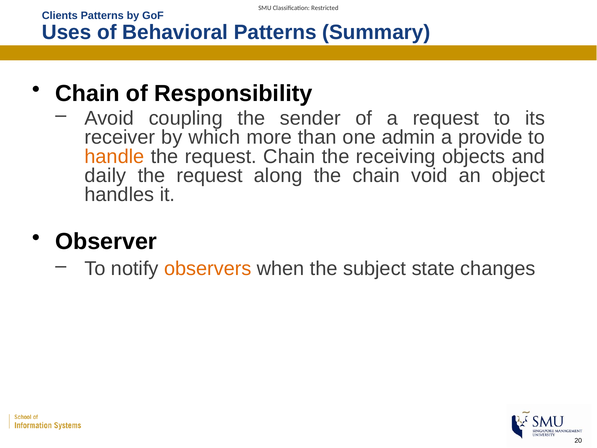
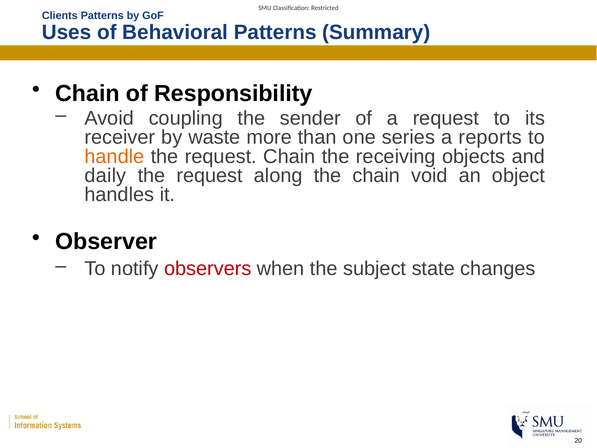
which: which -> waste
admin: admin -> series
provide: provide -> reports
observers colour: orange -> red
